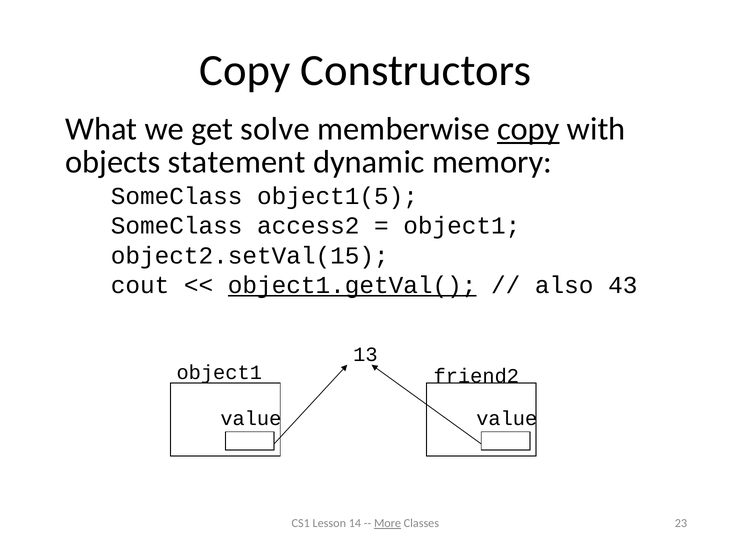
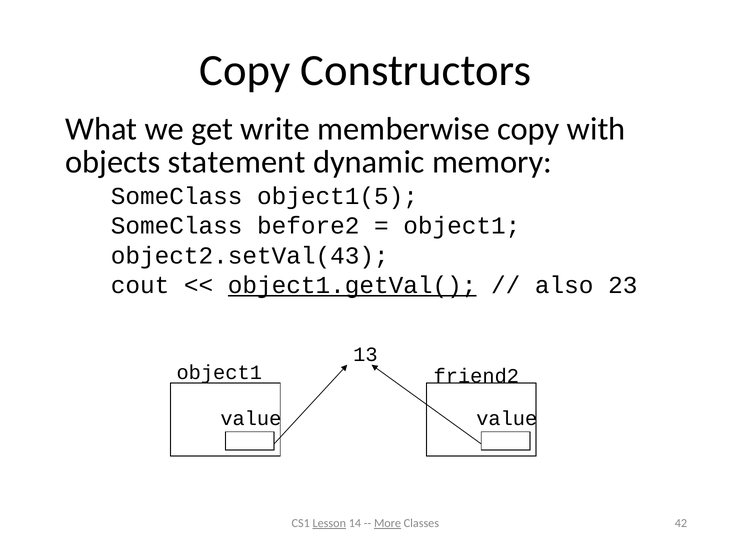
solve: solve -> write
copy at (528, 129) underline: present -> none
access2: access2 -> before2
object2.setVal(15: object2.setVal(15 -> object2.setVal(43
43: 43 -> 23
Lesson underline: none -> present
23: 23 -> 42
